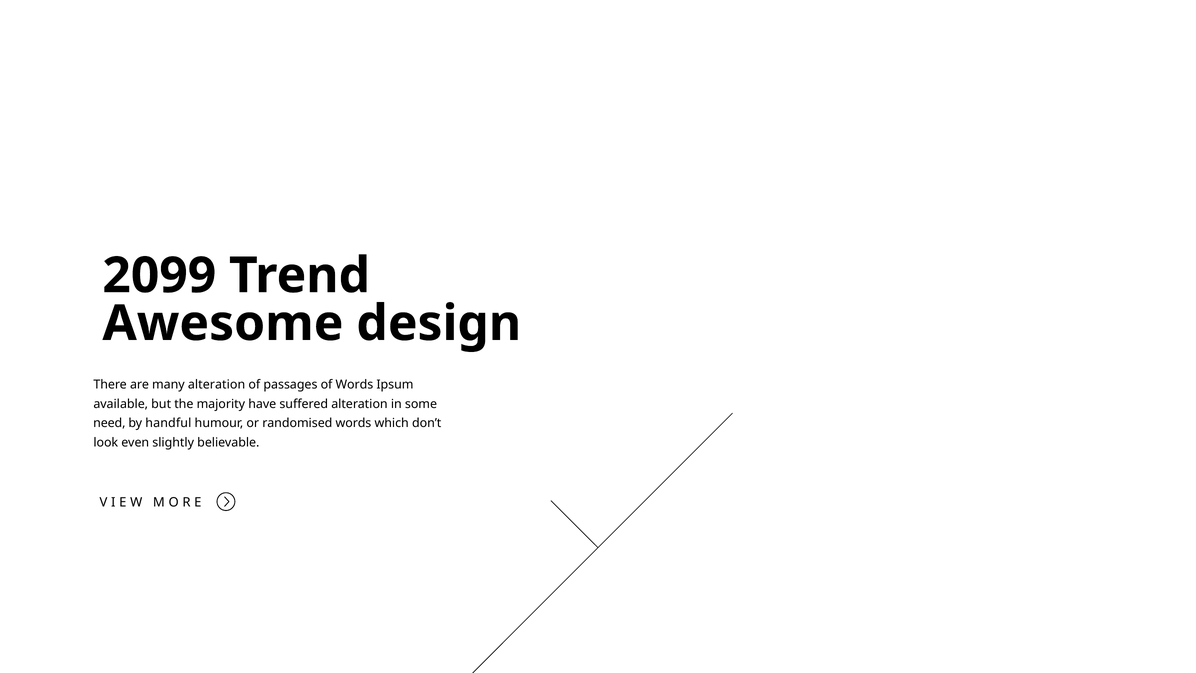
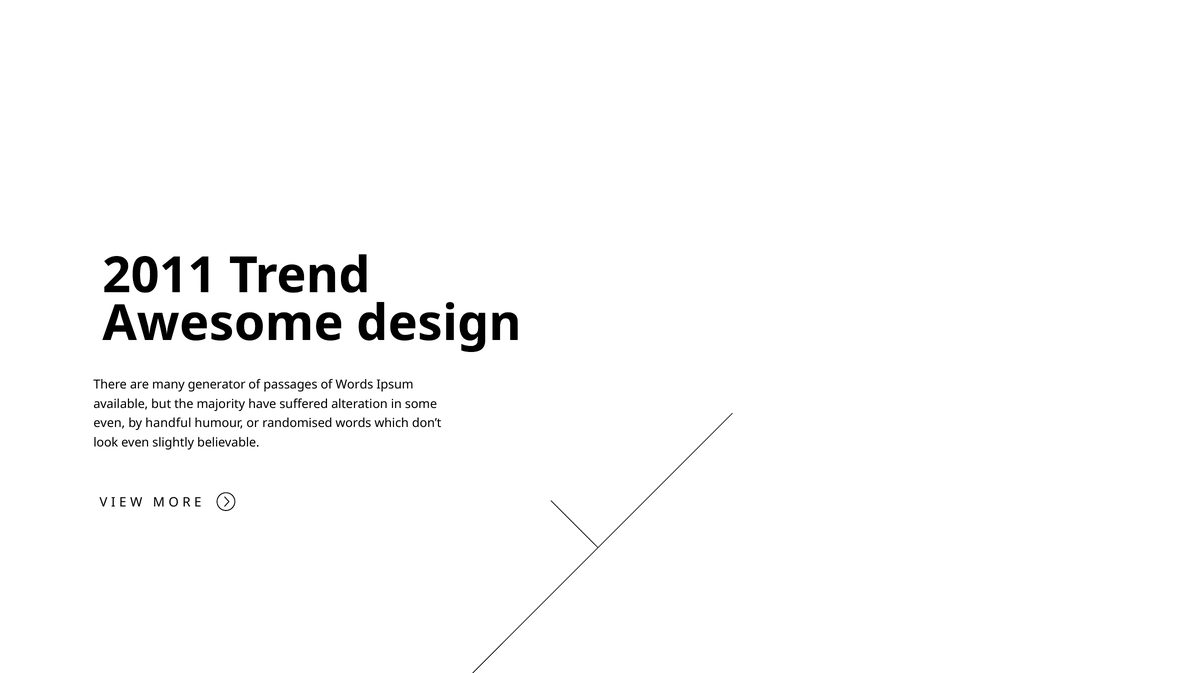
2099: 2099 -> 2011
many alteration: alteration -> generator
need at (109, 423): need -> even
